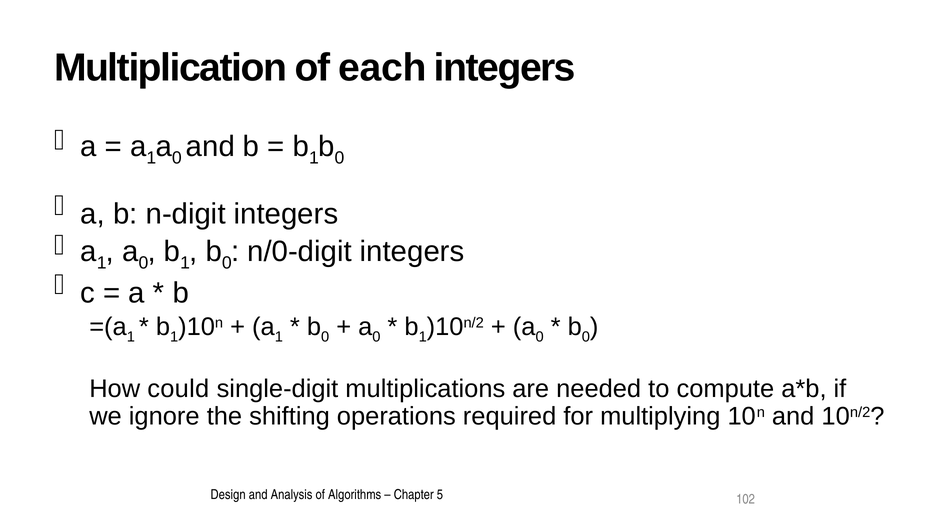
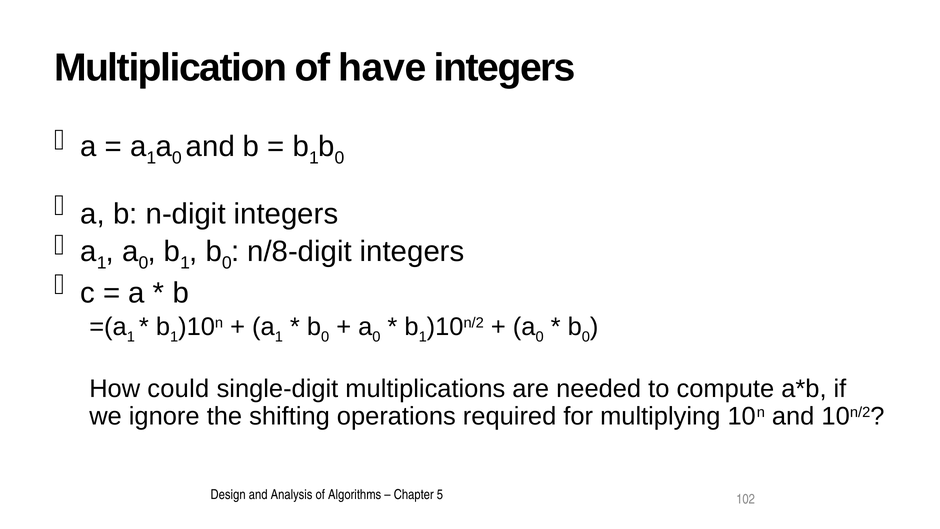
each: each -> have
n/0-digit: n/0-digit -> n/8-digit
